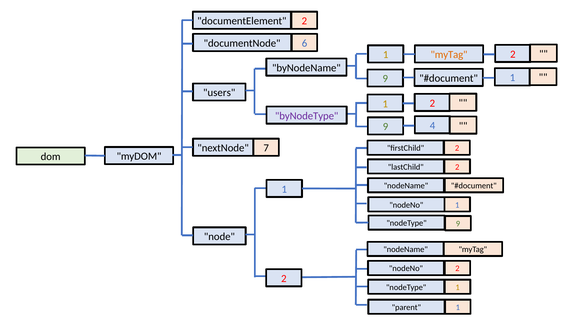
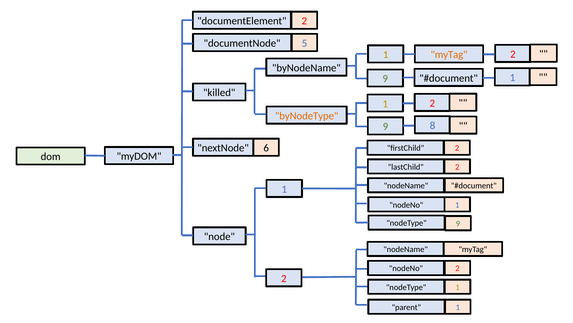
6: 6 -> 5
users: users -> killed
byNodeType colour: purple -> orange
4: 4 -> 8
7: 7 -> 6
